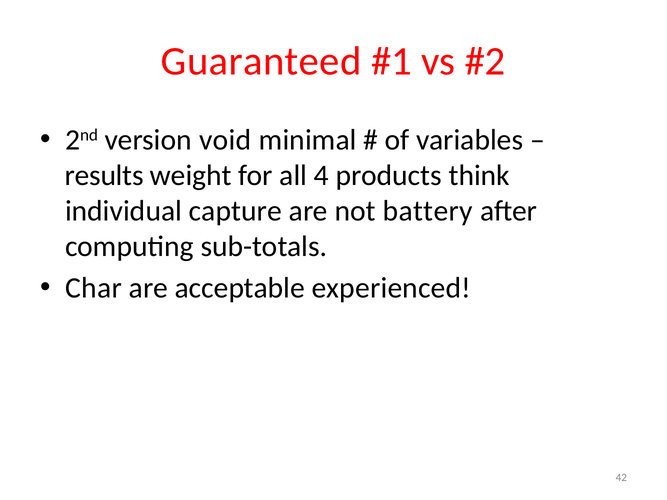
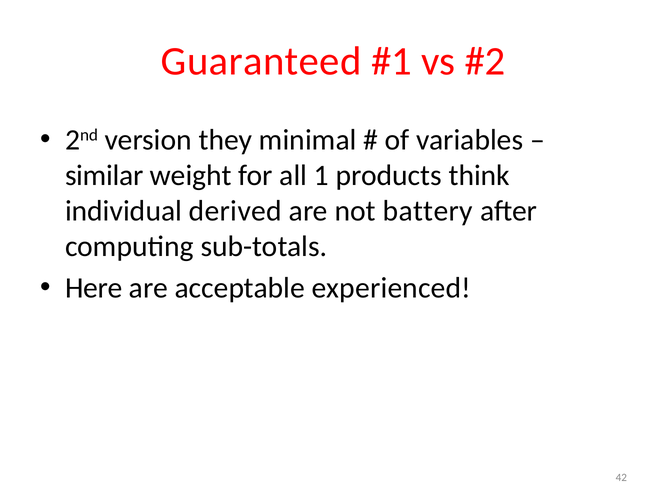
void: void -> they
results: results -> similar
4: 4 -> 1
capture: capture -> derived
Char: Char -> Here
